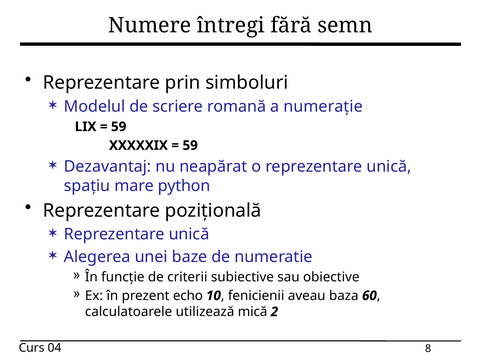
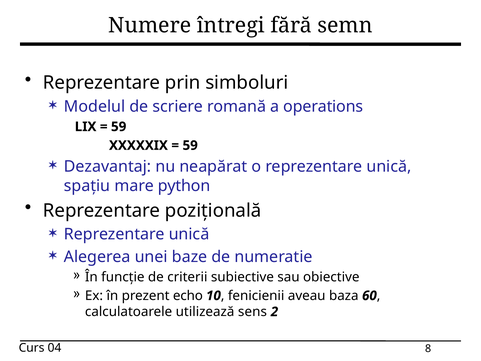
numerație: numerație -> operations
mică: mică -> sens
